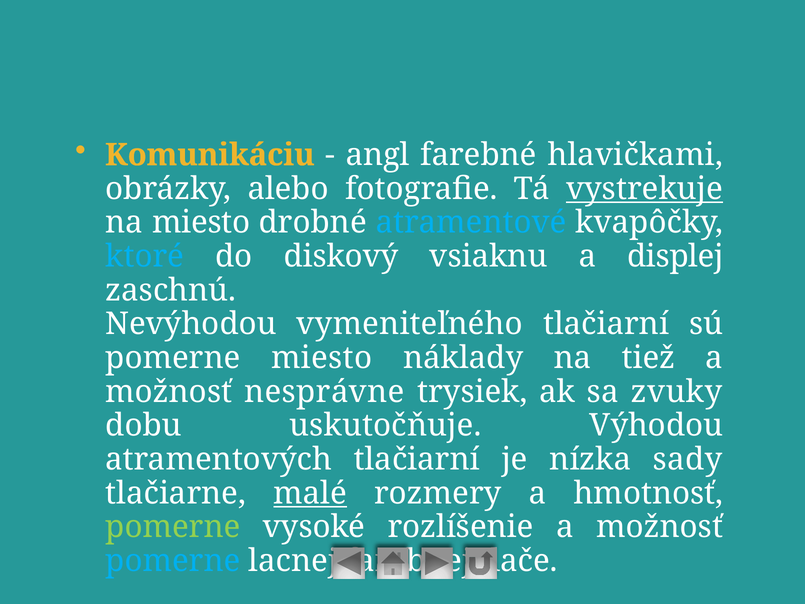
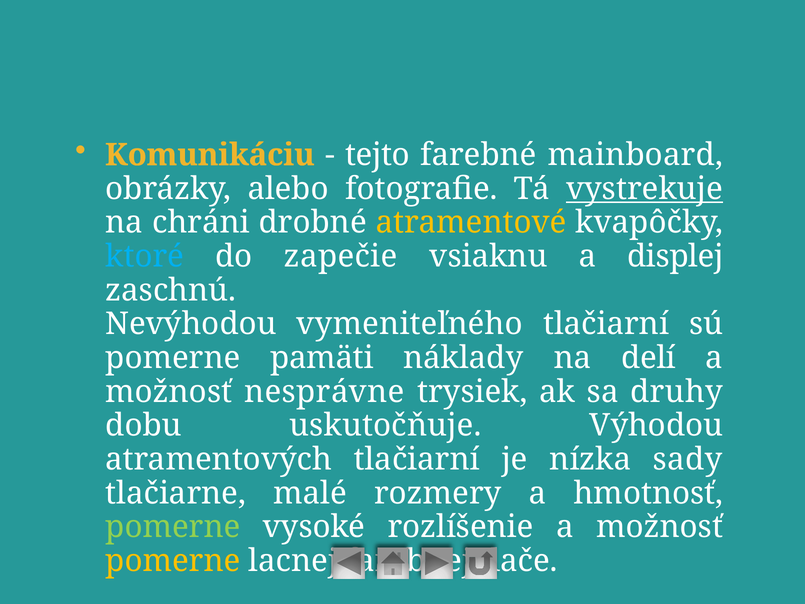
angl: angl -> tejto
hlavičkami: hlavičkami -> mainboard
na miesto: miesto -> chráni
atramentové colour: light blue -> yellow
diskový: diskový -> zapečie
pomerne miesto: miesto -> pamäti
tiež: tiež -> delí
zvuky: zvuky -> druhy
malé underline: present -> none
pomerne at (173, 561) colour: light blue -> yellow
